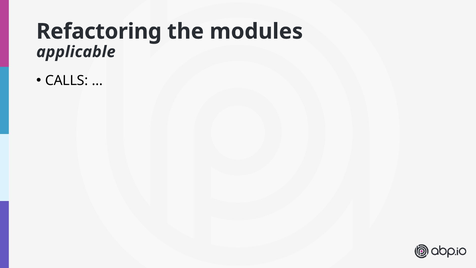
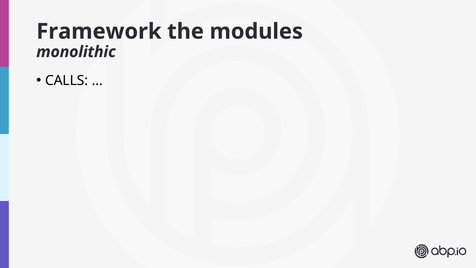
Refactoring: Refactoring -> Framework
applicable: applicable -> monolithic
